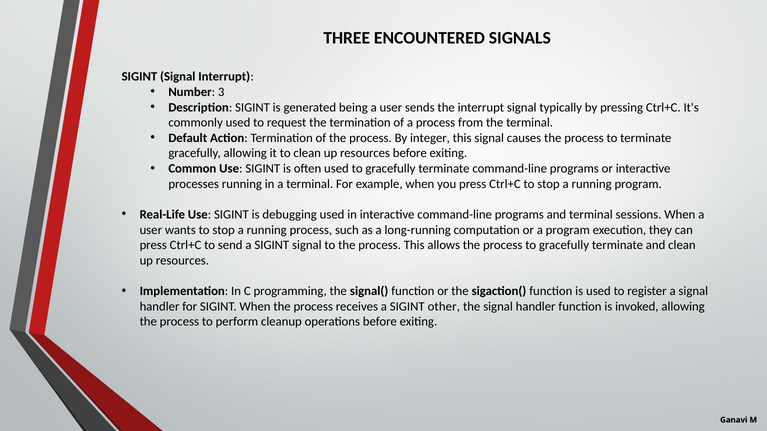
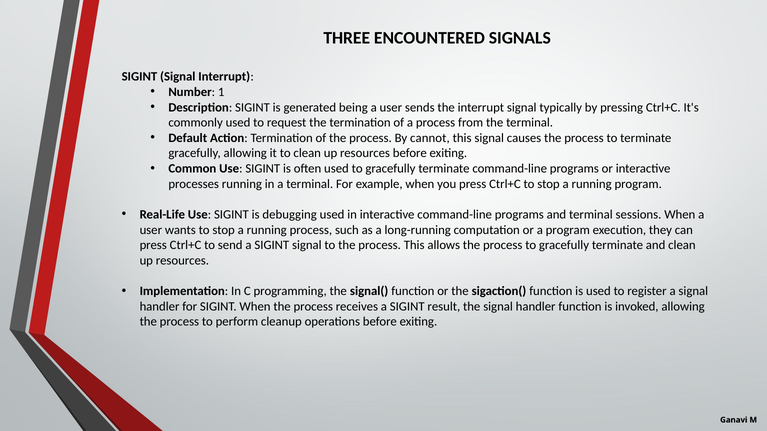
3: 3 -> 1
integer: integer -> cannot
other: other -> result
